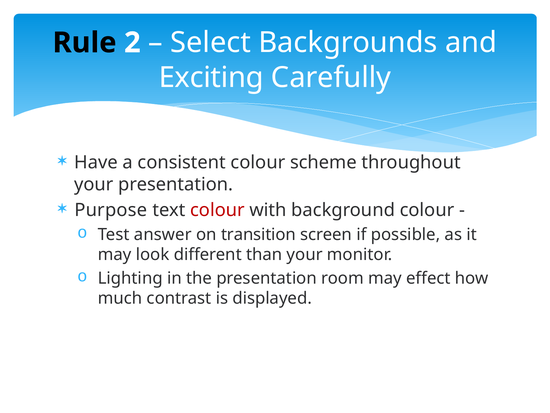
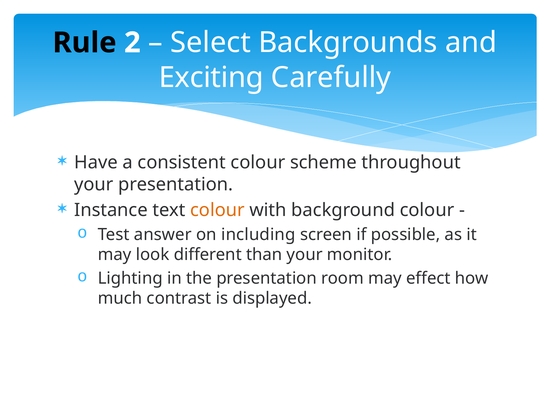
Purpose: Purpose -> Instance
colour at (217, 210) colour: red -> orange
transition: transition -> including
